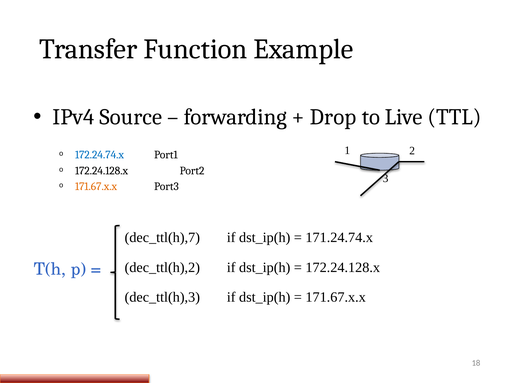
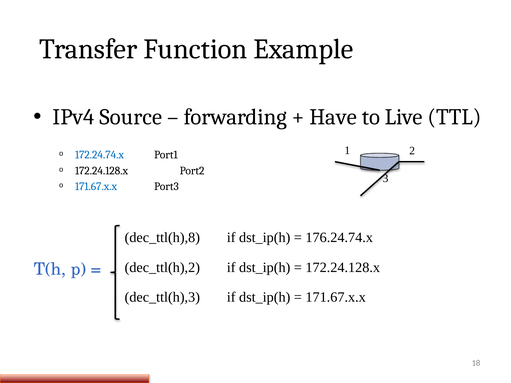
Drop: Drop -> Have
171.67.x.x at (96, 187) colour: orange -> blue
dec_ttl(h),7: dec_ttl(h),7 -> dec_ttl(h),8
171.24.74.x: 171.24.74.x -> 176.24.74.x
